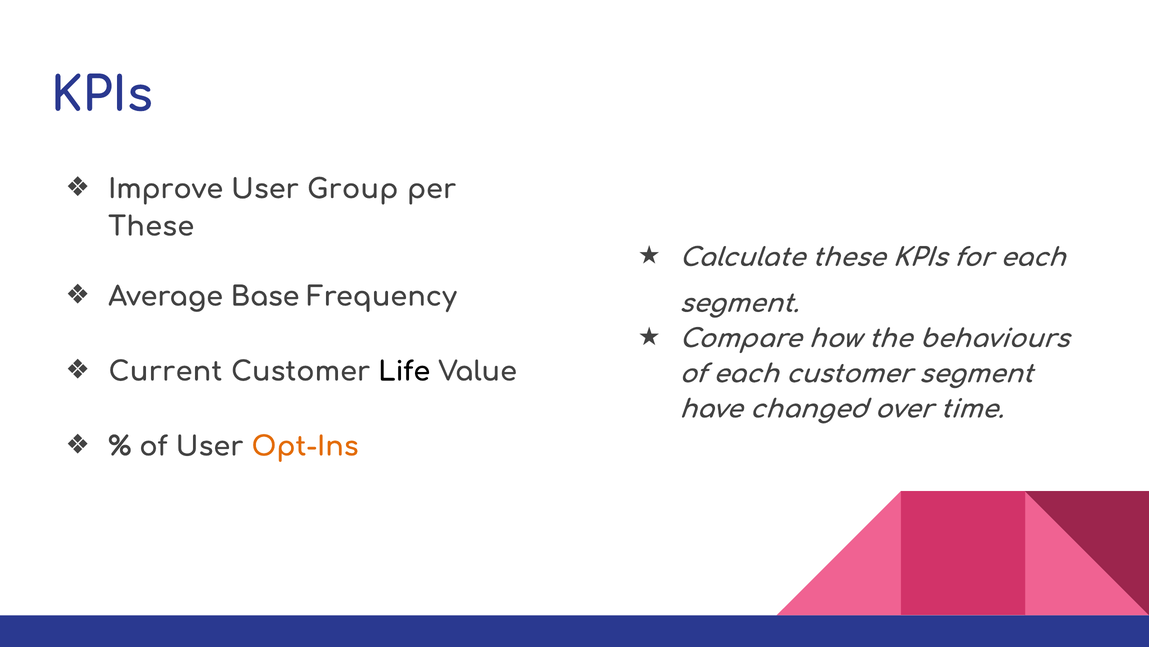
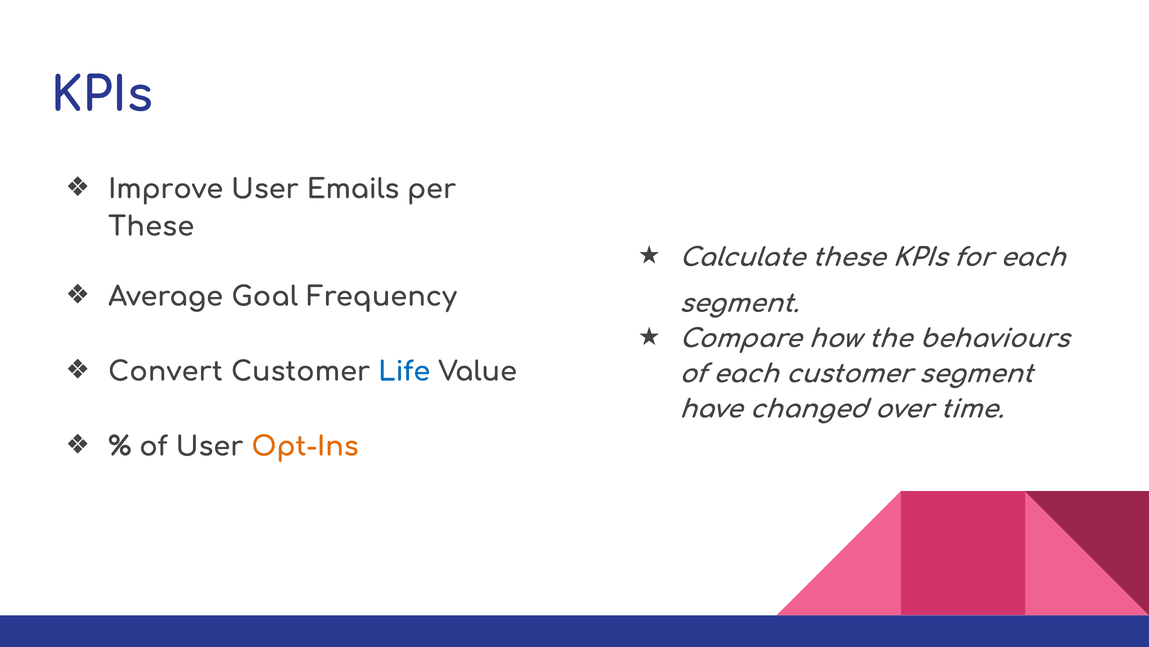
Group: Group -> Emails
Base: Base -> Goal
Current: Current -> Convert
Life colour: black -> blue
